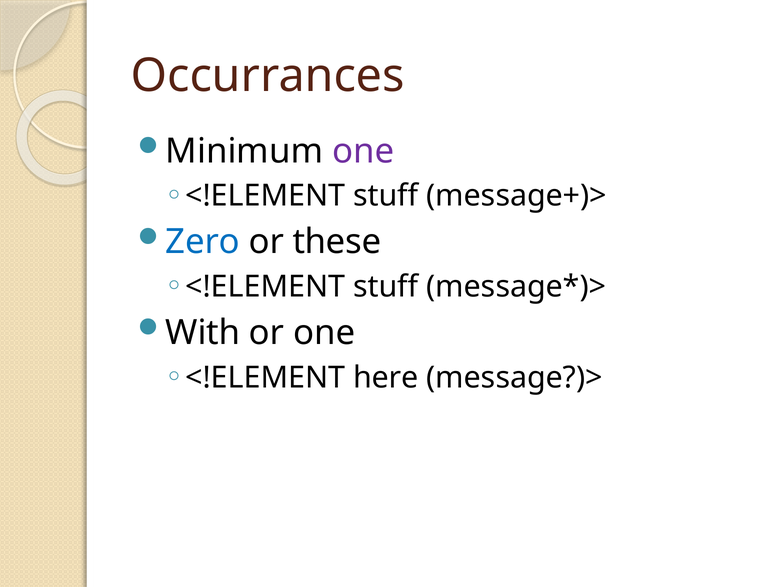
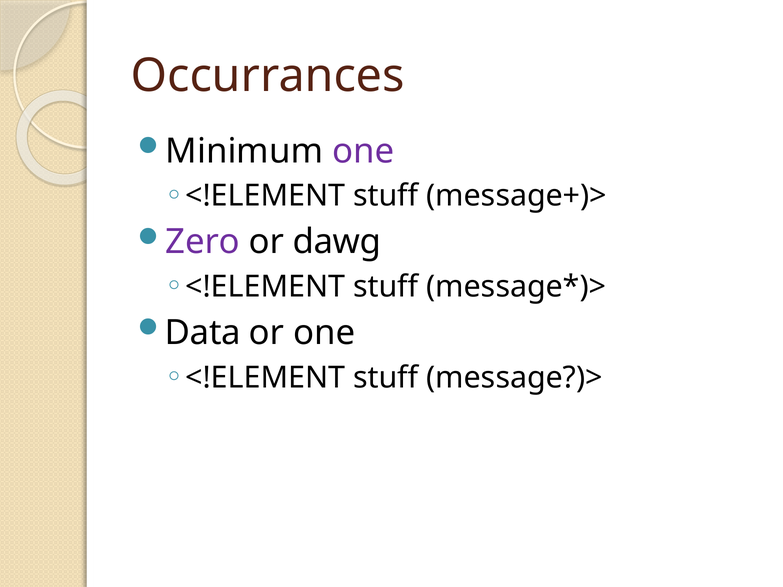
Zero colour: blue -> purple
these: these -> dawg
With: With -> Data
here at (386, 378): here -> stuff
